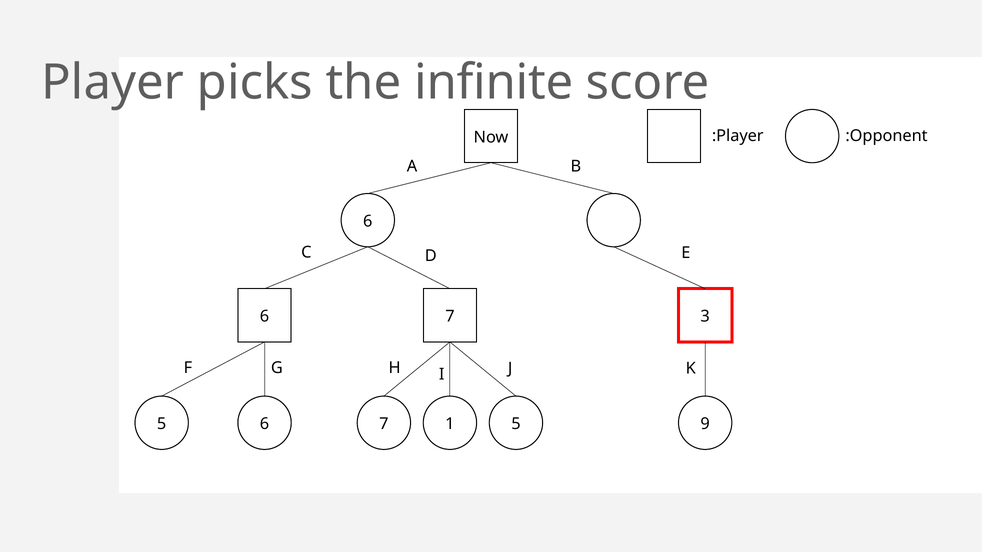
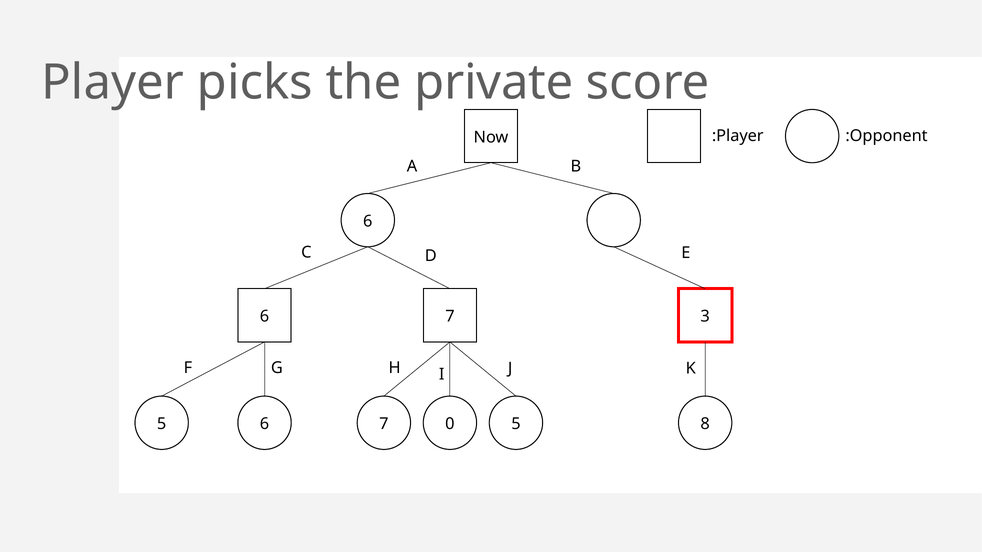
infinite: infinite -> private
1: 1 -> 0
9: 9 -> 8
